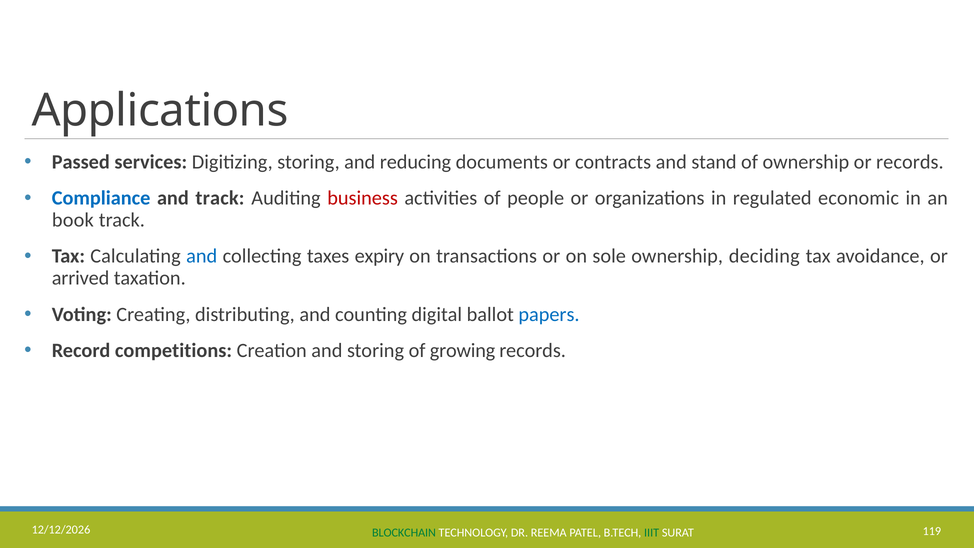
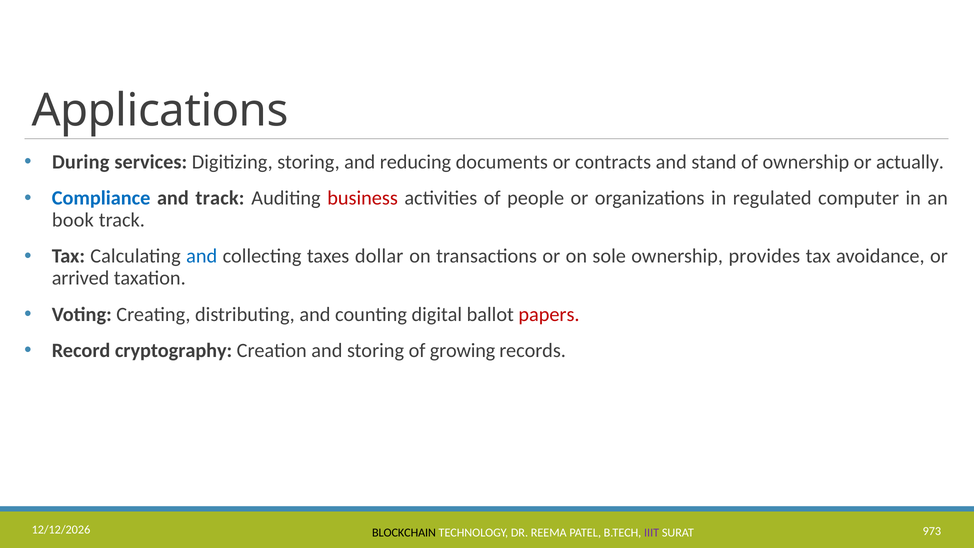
Passed: Passed -> During
or records: records -> actually
economic: economic -> computer
expiry: expiry -> dollar
deciding: deciding -> provides
papers colour: blue -> red
competitions: competitions -> cryptography
BLOCKCHAIN colour: green -> black
IIIT colour: green -> purple
119: 119 -> 973
